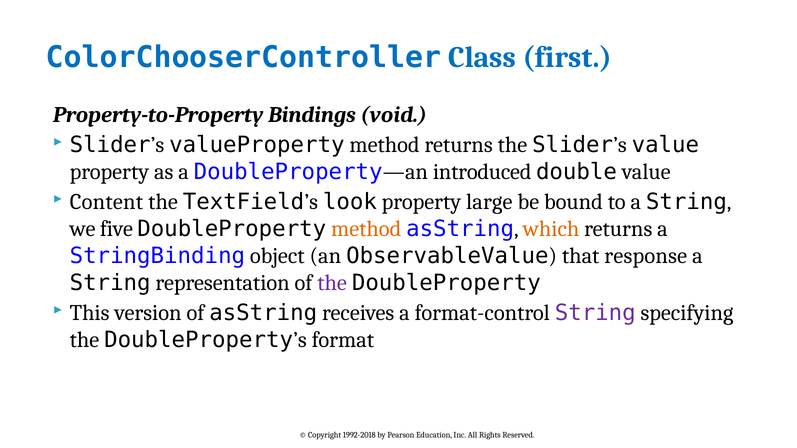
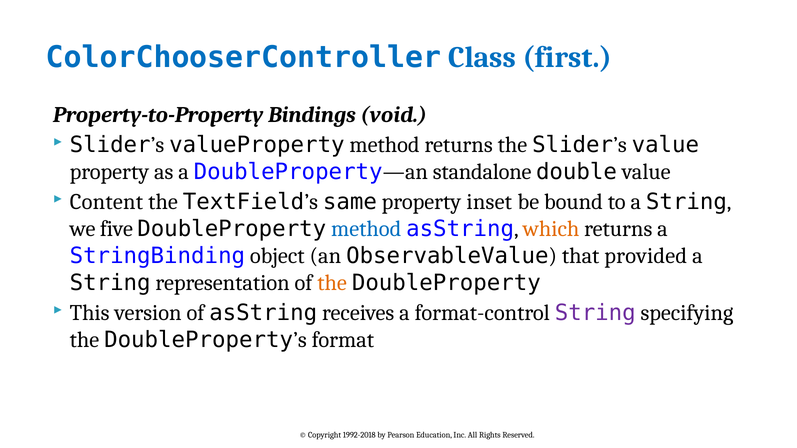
introduced: introduced -> standalone
look: look -> same
large: large -> inset
method at (366, 229) colour: orange -> blue
response: response -> provided
the at (332, 283) colour: purple -> orange
